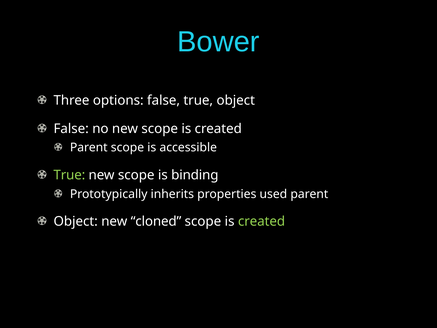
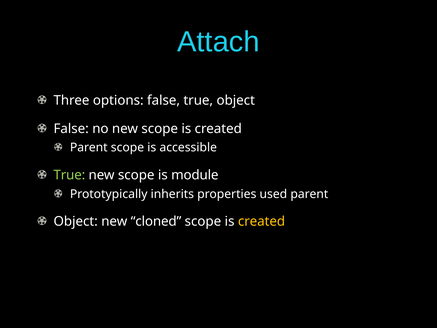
Bower: Bower -> Attach
binding: binding -> module
created at (262, 221) colour: light green -> yellow
